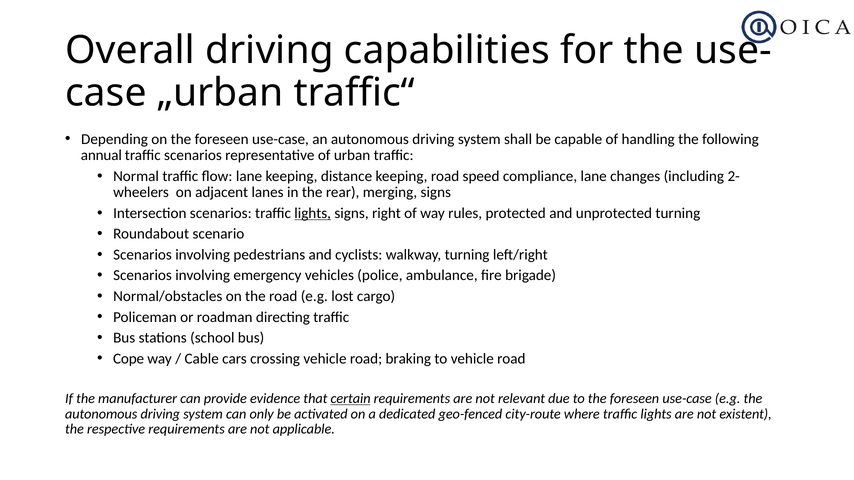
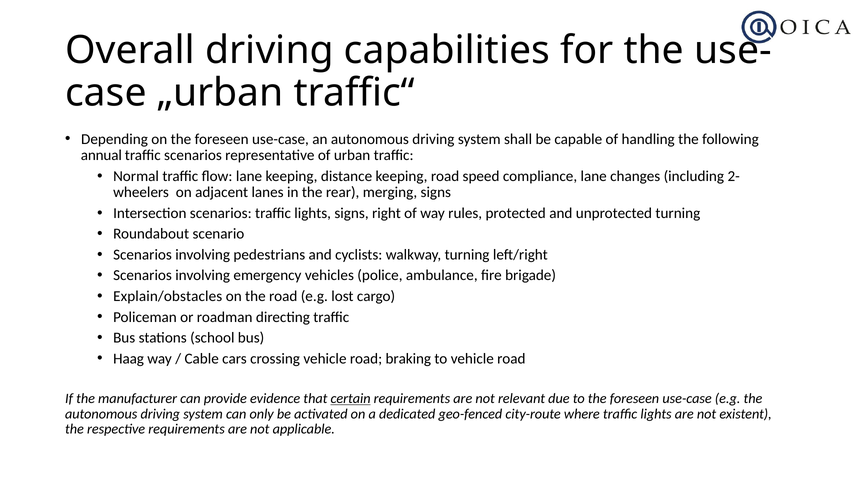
lights at (313, 213) underline: present -> none
Normal/obstacles: Normal/obstacles -> Explain/obstacles
Cope: Cope -> Haag
